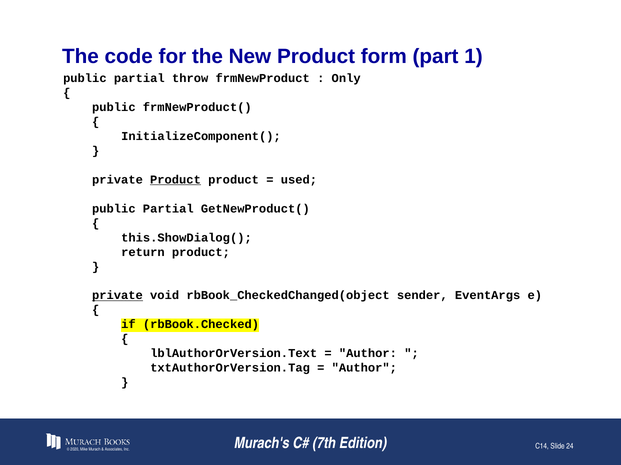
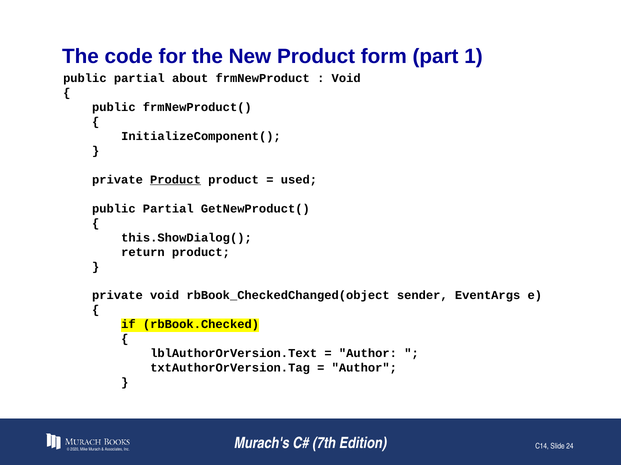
throw: throw -> about
Only at (346, 78): Only -> Void
private at (117, 296) underline: present -> none
